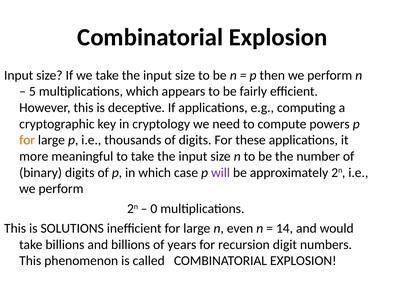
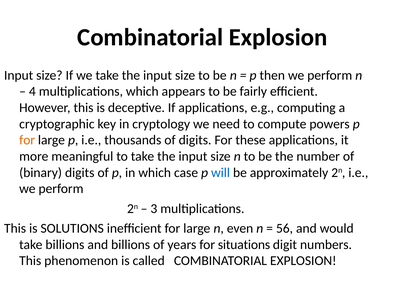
5: 5 -> 4
will colour: purple -> blue
0: 0 -> 3
14: 14 -> 56
recursion: recursion -> situations
